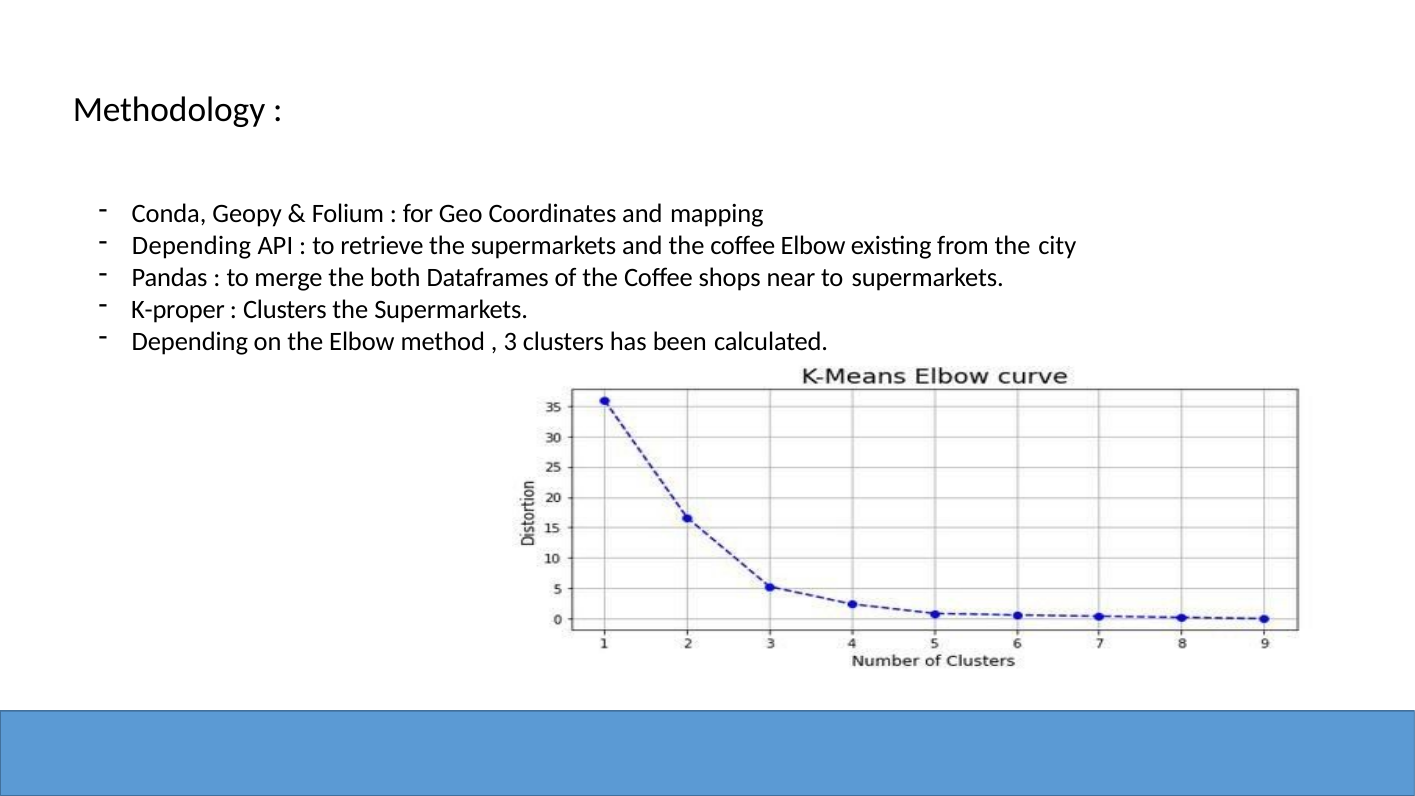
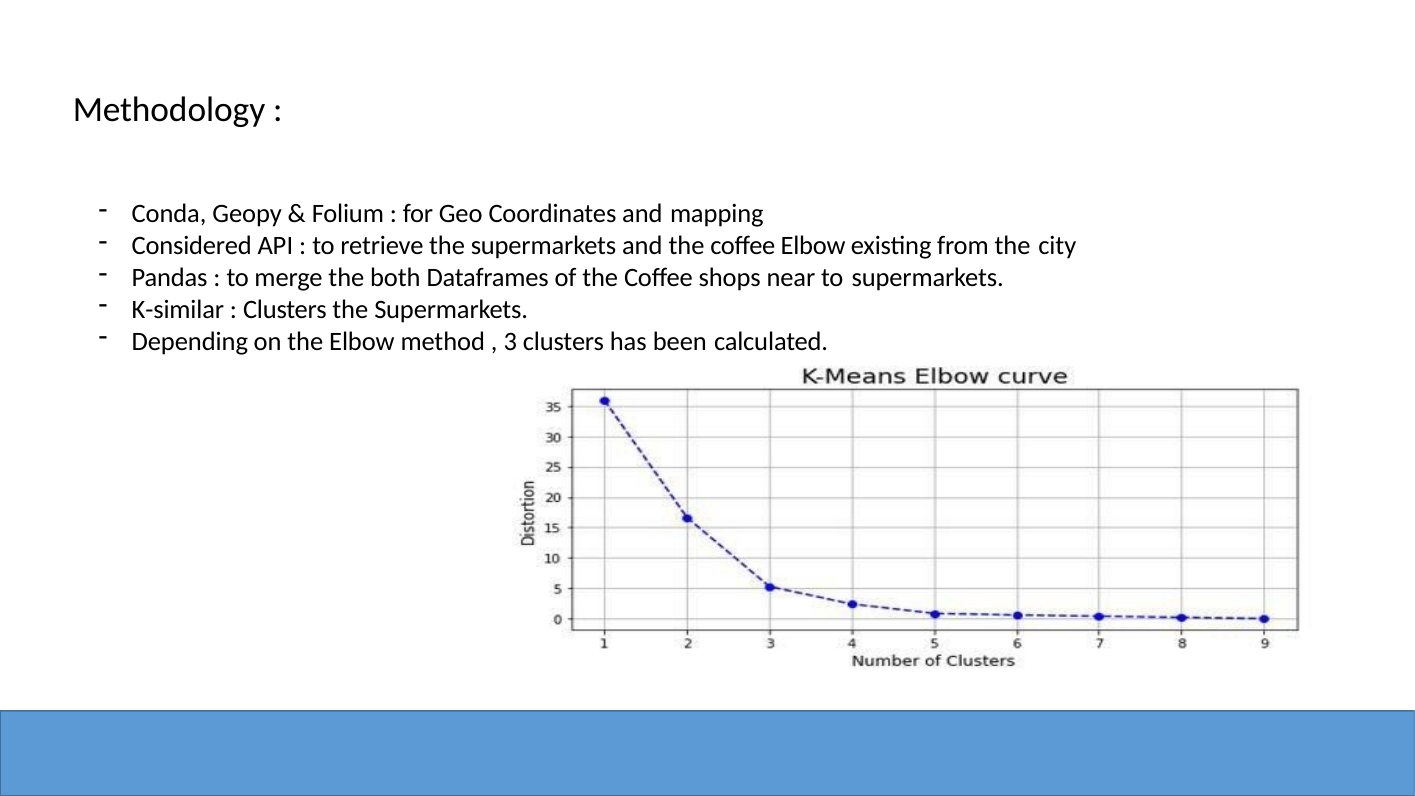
Depending at (192, 246): Depending -> Considered
K-proper: K-proper -> K-similar
